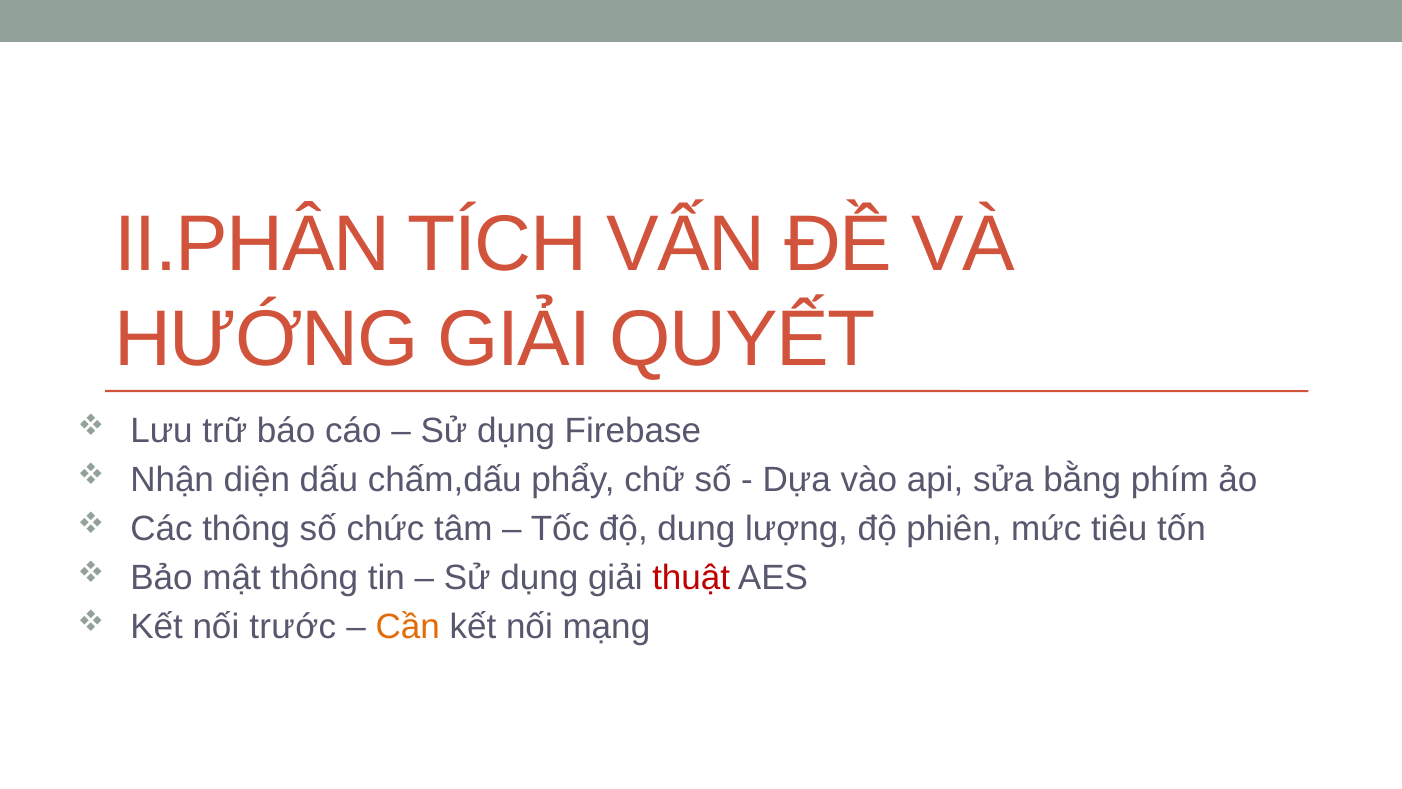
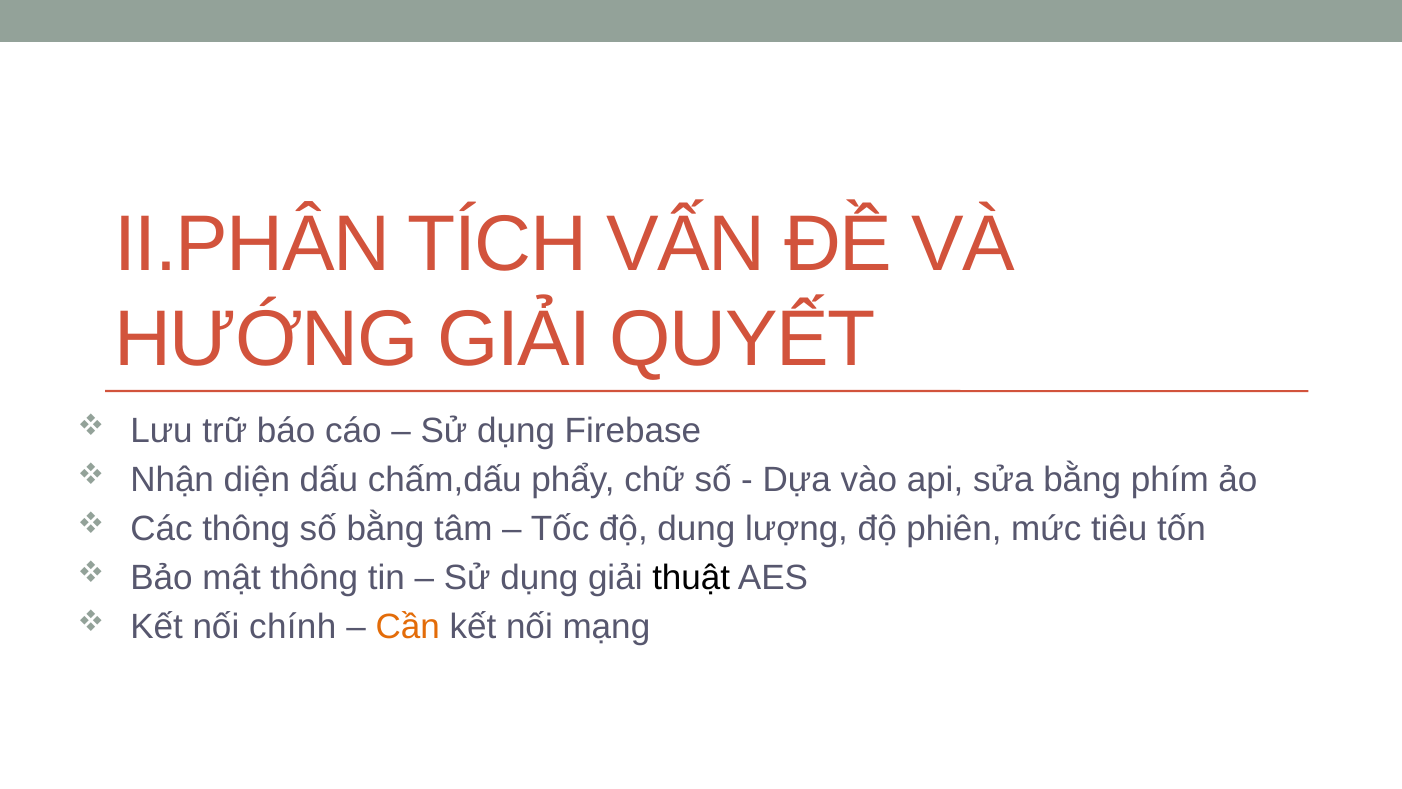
số chức: chức -> bằng
thuật colour: red -> black
trước: trước -> chính
